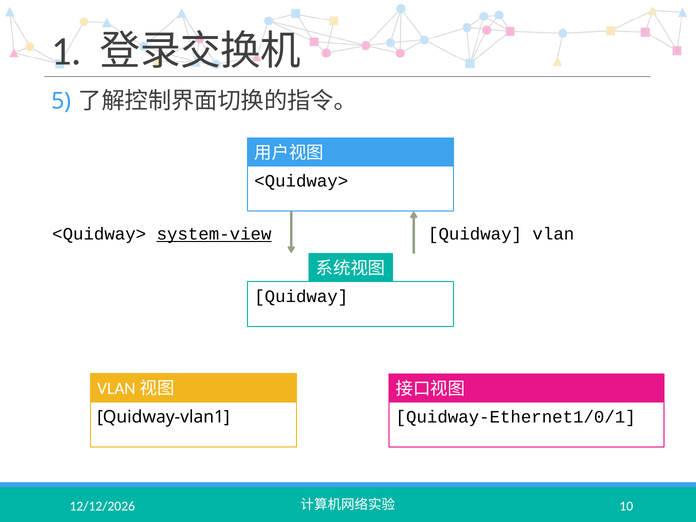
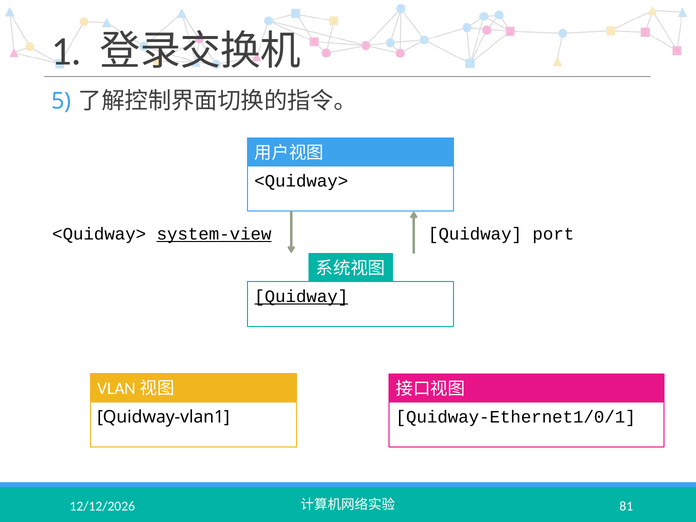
vlan: vlan -> port
Quidway at (301, 297) underline: none -> present
10: 10 -> 81
